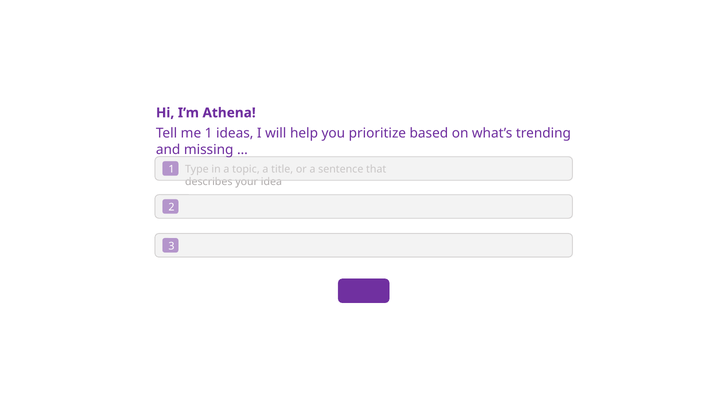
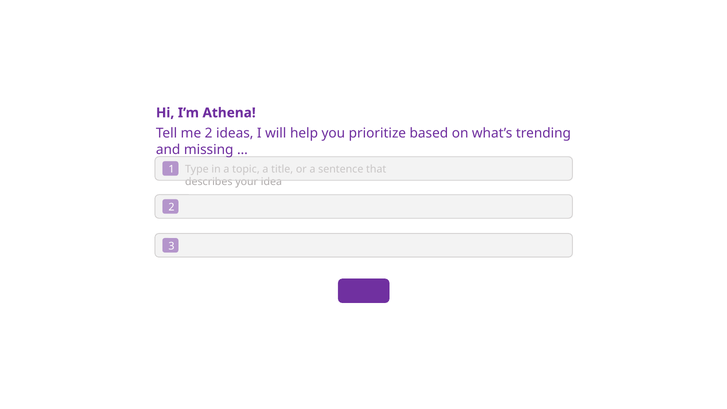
me 1: 1 -> 2
